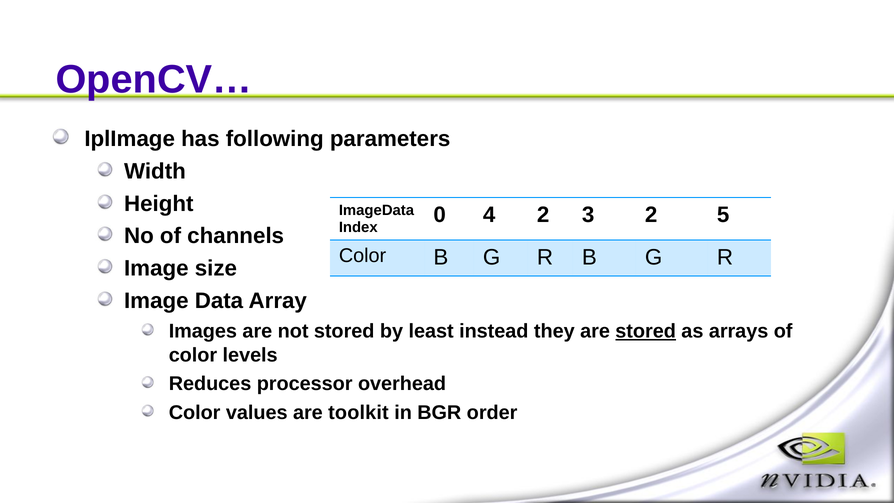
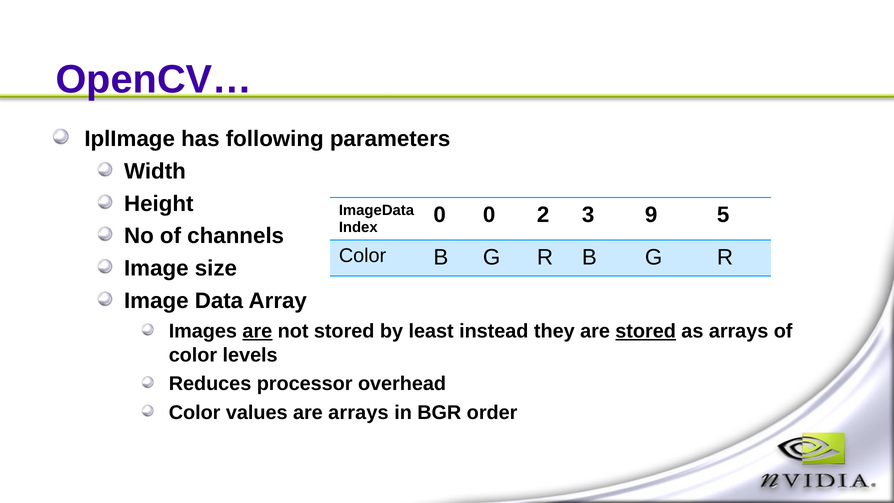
0 4: 4 -> 0
3 2: 2 -> 9
are at (257, 331) underline: none -> present
are toolkit: toolkit -> arrays
